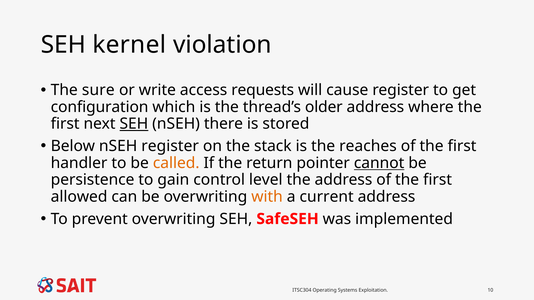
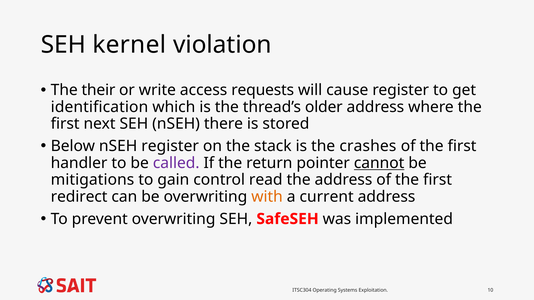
sure: sure -> their
configuration: configuration -> identification
SEH at (134, 124) underline: present -> none
reaches: reaches -> crashes
called colour: orange -> purple
persistence: persistence -> mitigations
level: level -> read
allowed: allowed -> redirect
